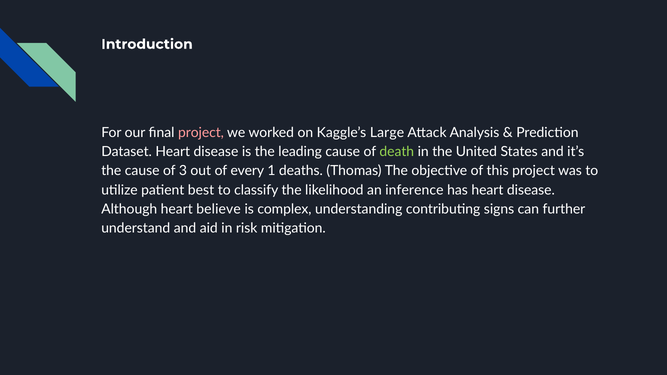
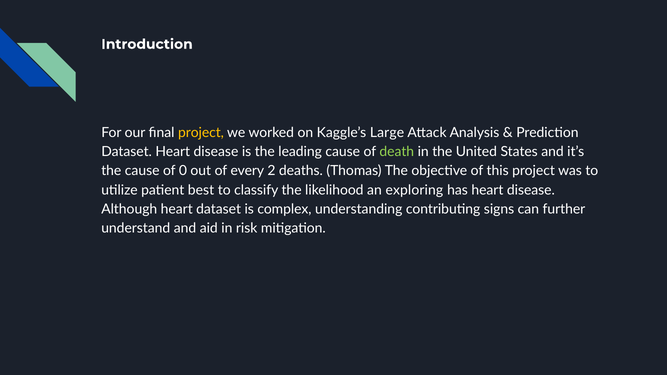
project at (201, 133) colour: pink -> yellow
3: 3 -> 0
1: 1 -> 2
inference: inference -> exploring
heart believe: believe -> dataset
